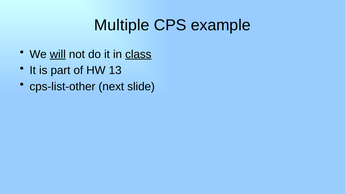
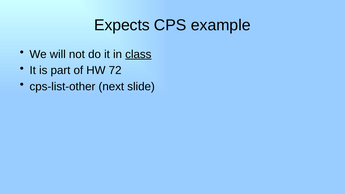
Multiple: Multiple -> Expects
will underline: present -> none
13: 13 -> 72
